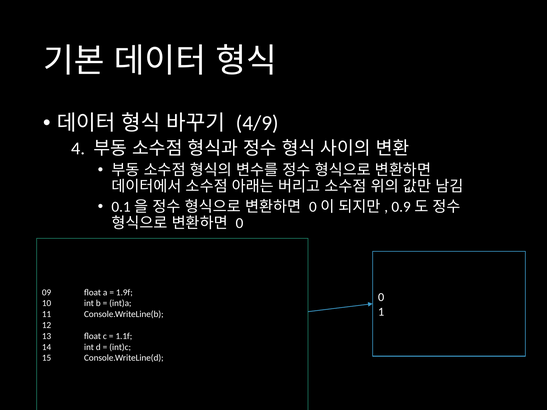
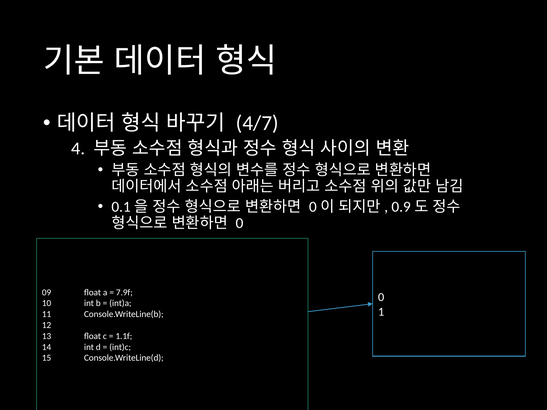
4/9: 4/9 -> 4/7
1.9f: 1.9f -> 7.9f
